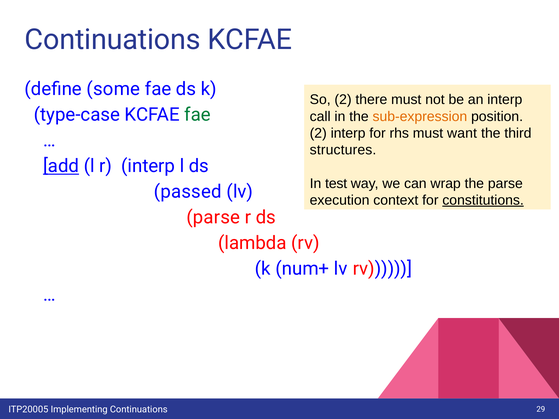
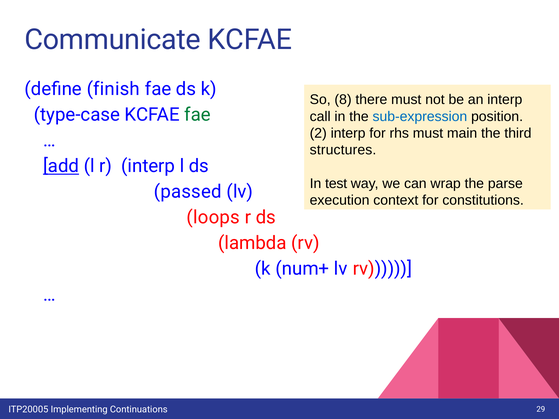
Continuations at (113, 40): Continuations -> Communicate
some: some -> finish
So 2: 2 -> 8
sub-expression colour: orange -> blue
want: want -> main
constitutions underline: present -> none
parse at (213, 218): parse -> loops
